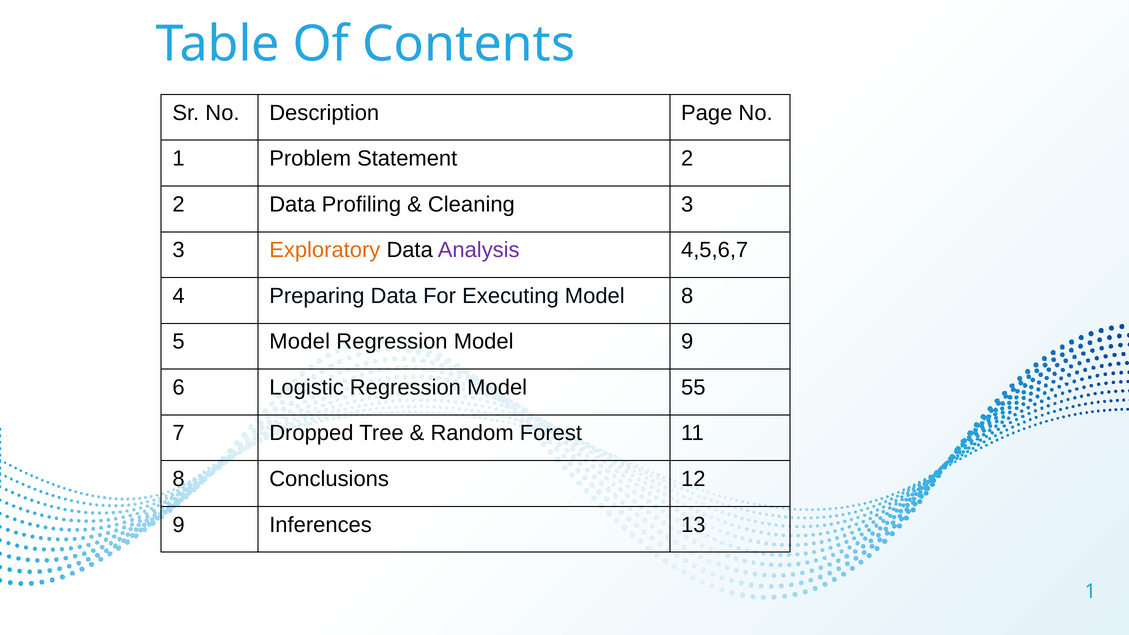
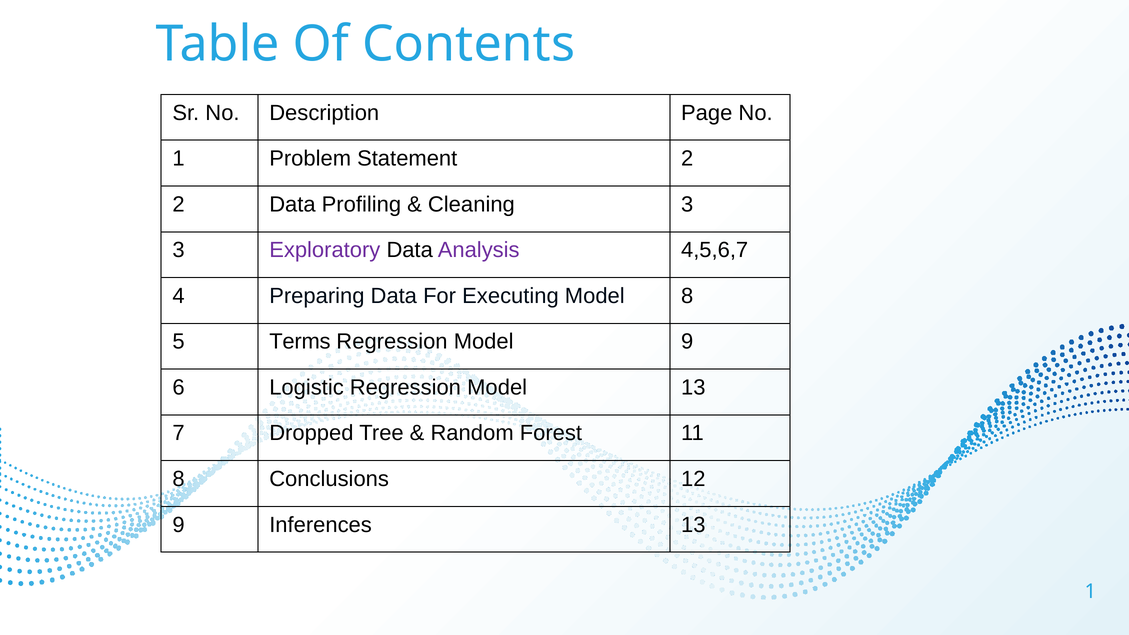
Exploratory colour: orange -> purple
5 Model: Model -> Terms
Model 55: 55 -> 13
